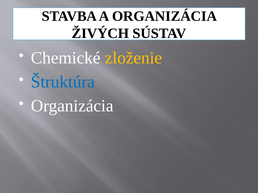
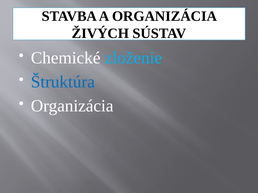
zloženie colour: yellow -> light blue
